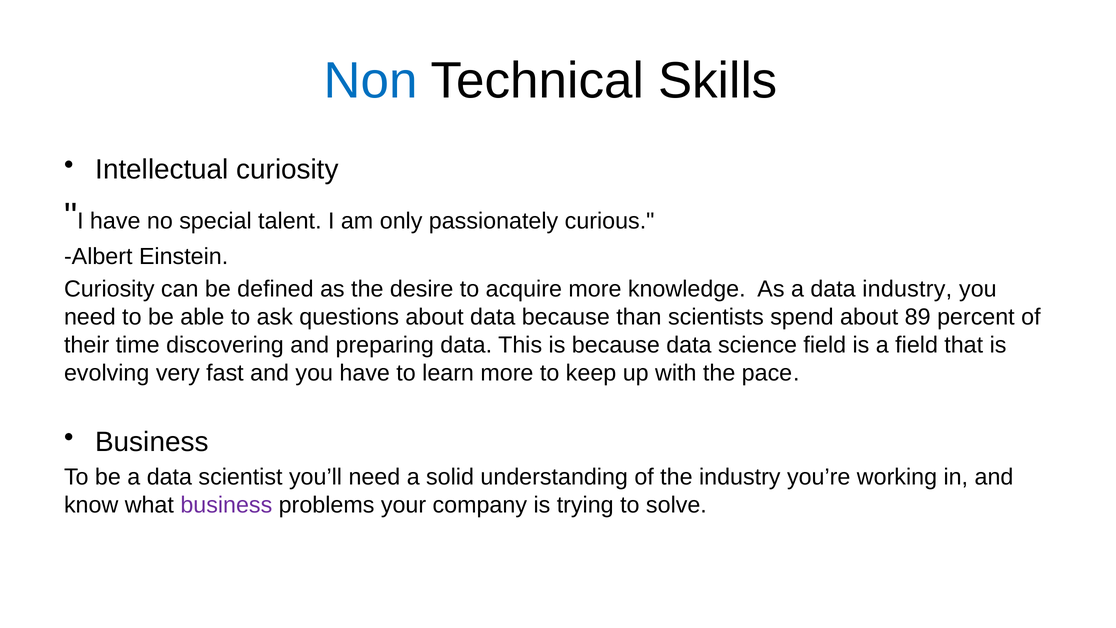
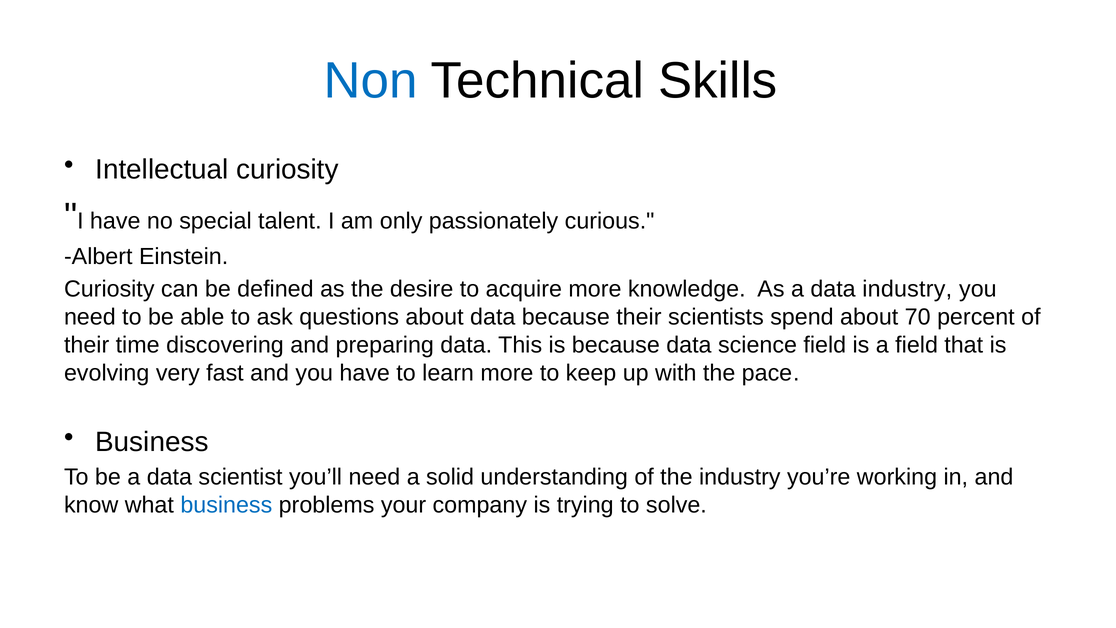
because than: than -> their
89: 89 -> 70
business at (226, 505) colour: purple -> blue
